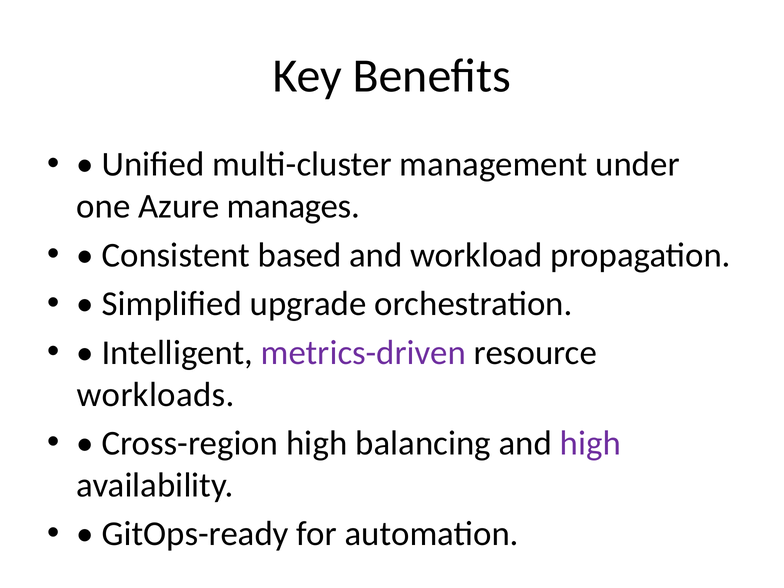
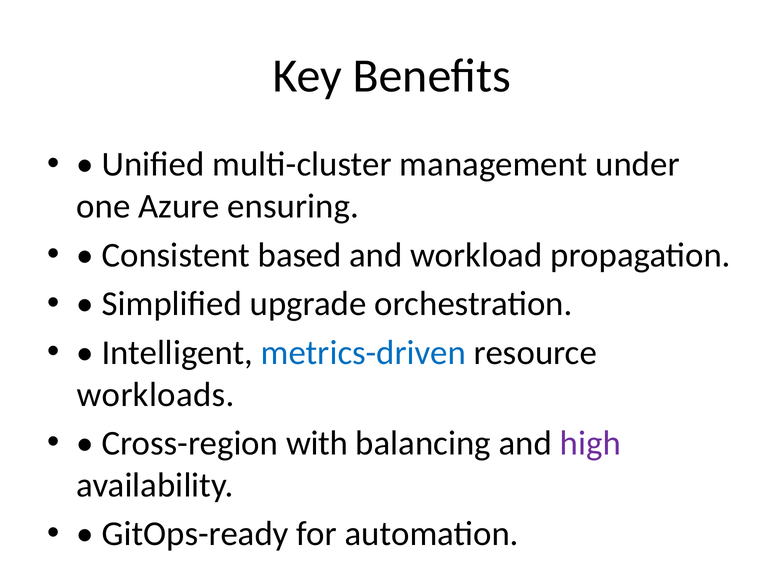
manages: manages -> ensuring
metrics-driven colour: purple -> blue
Cross-region high: high -> with
